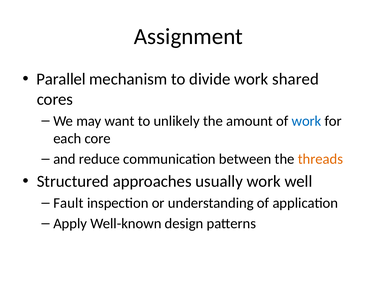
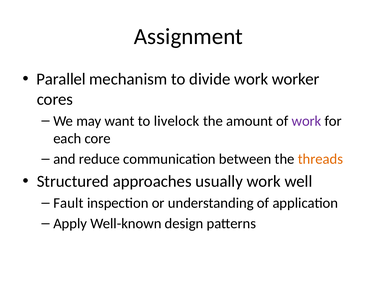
shared: shared -> worker
unlikely: unlikely -> livelock
work at (306, 121) colour: blue -> purple
